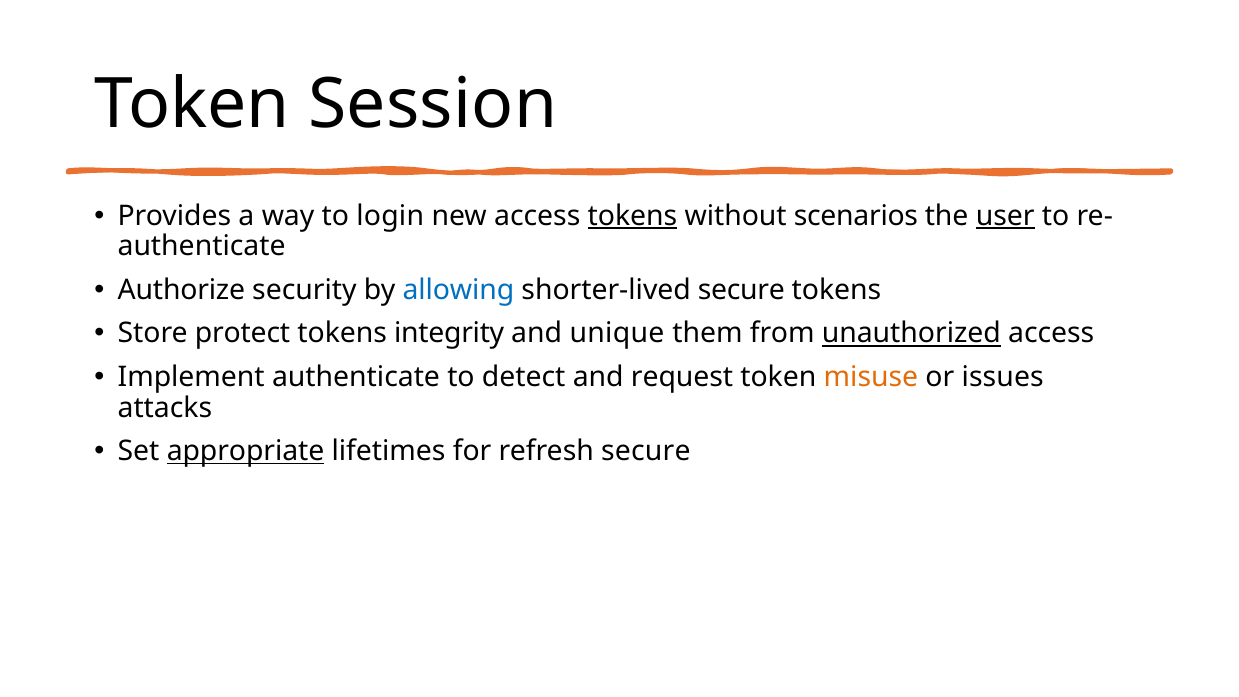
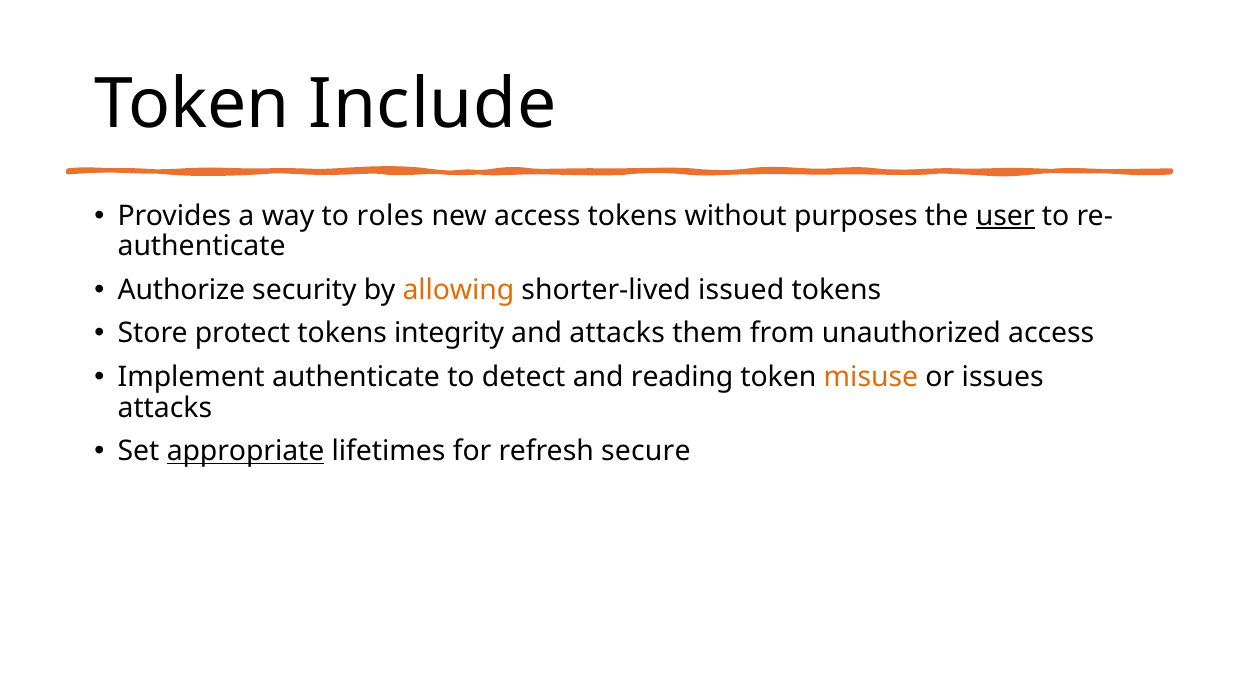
Session: Session -> Include
login: login -> roles
tokens at (632, 216) underline: present -> none
scenarios: scenarios -> purposes
allowing colour: blue -> orange
shorter-lived secure: secure -> issued
and unique: unique -> attacks
unauthorized underline: present -> none
request: request -> reading
